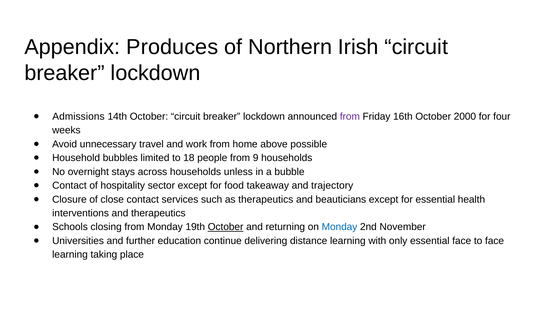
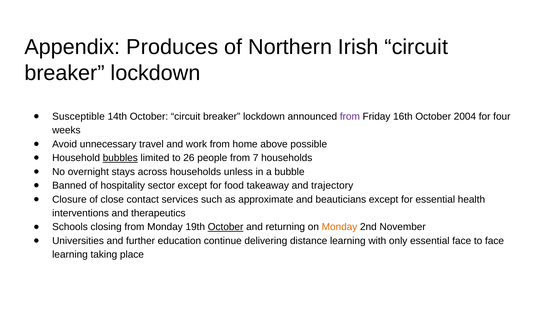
Admissions: Admissions -> Susceptible
2000: 2000 -> 2004
bubbles underline: none -> present
18: 18 -> 26
9: 9 -> 7
Contact at (69, 186): Contact -> Banned
as therapeutics: therapeutics -> approximate
Monday at (340, 227) colour: blue -> orange
